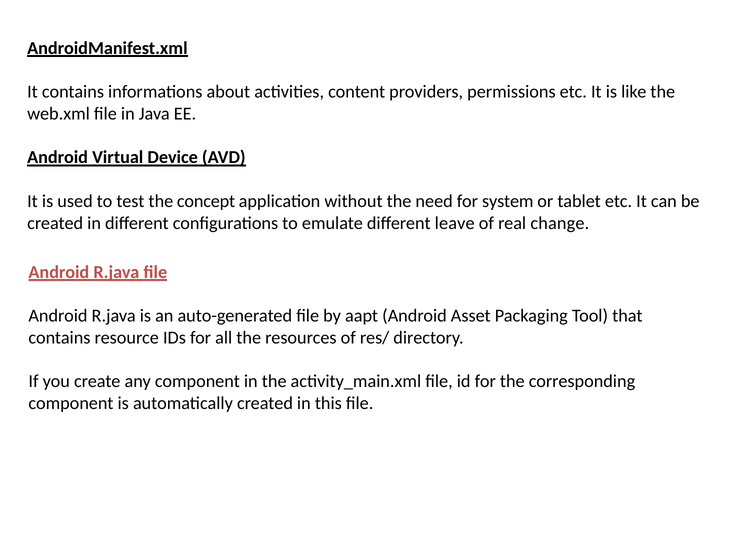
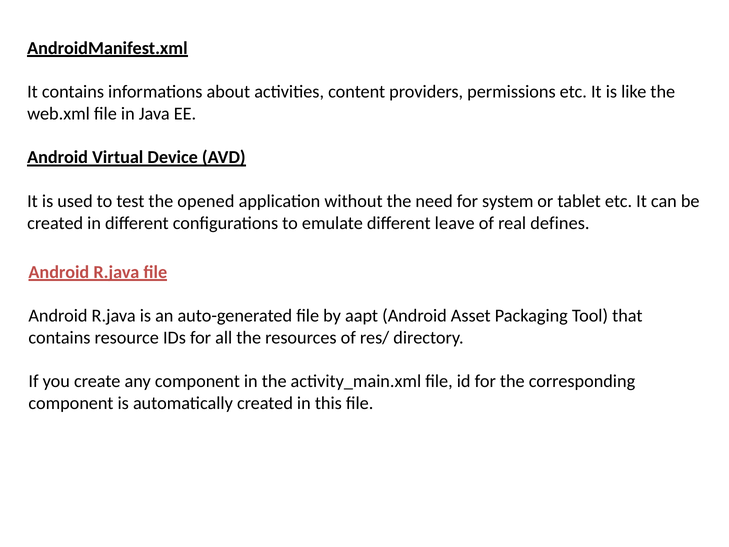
concept: concept -> opened
change: change -> defines
